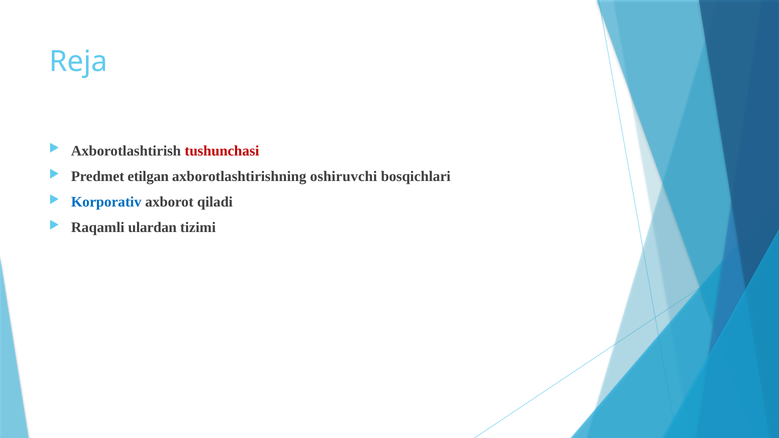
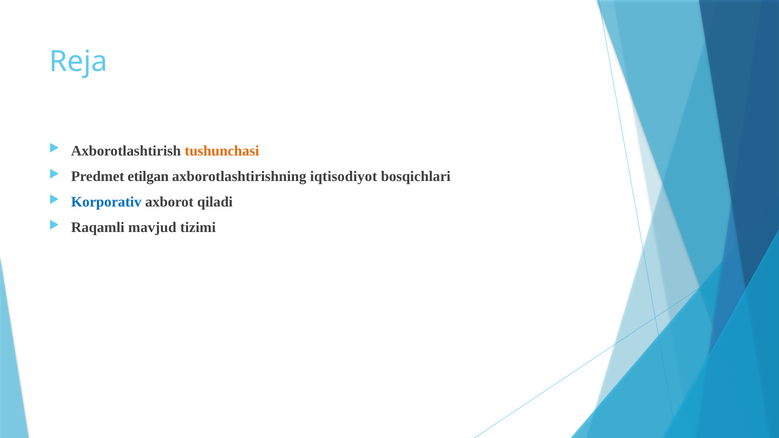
tushunchasi colour: red -> orange
oshiruvchi: oshiruvchi -> iqtisodiyot
ulardan: ulardan -> mavjud
